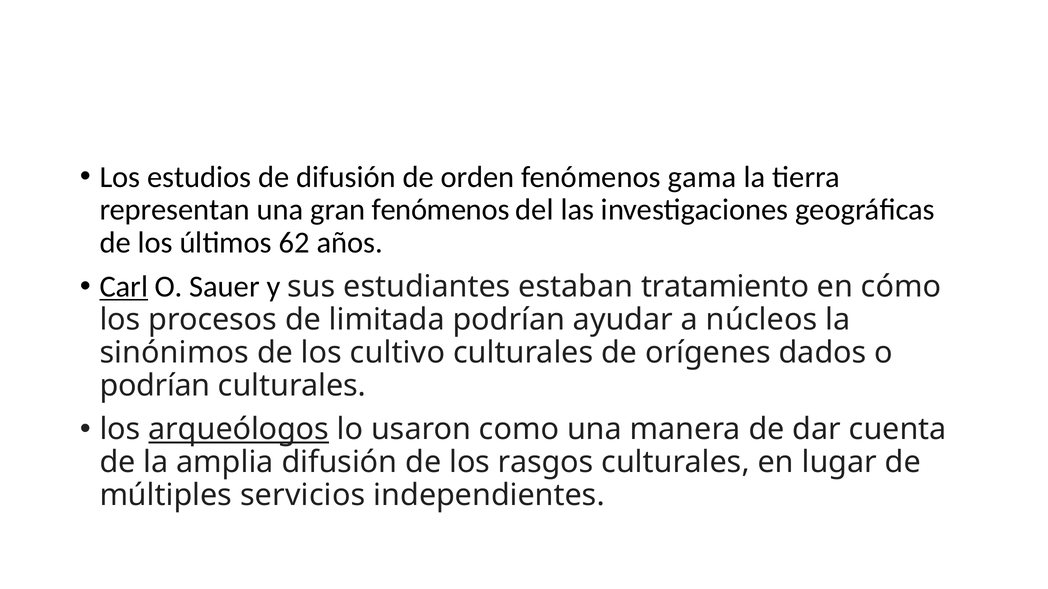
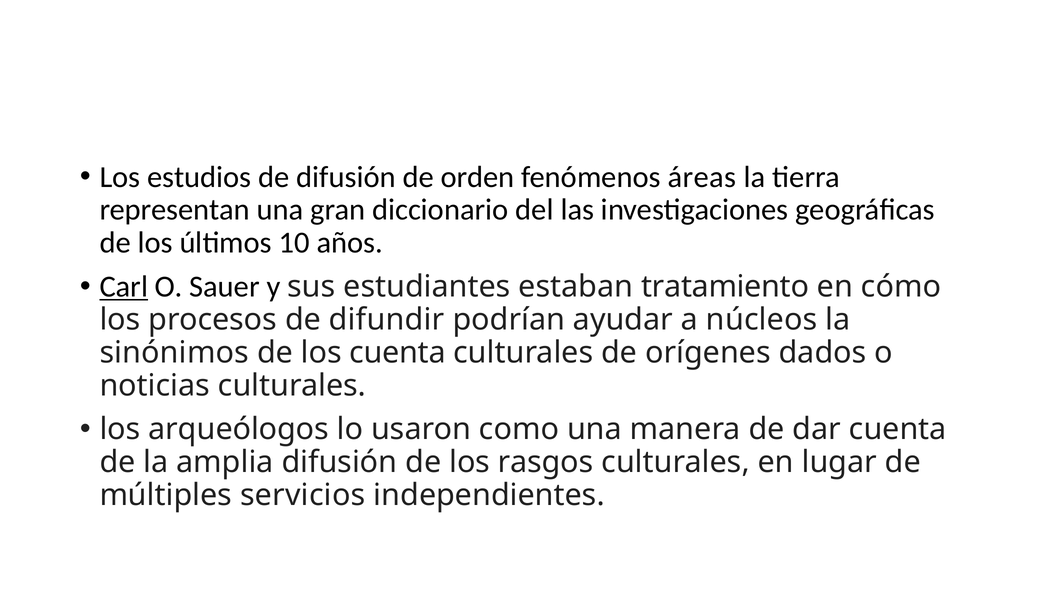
gama: gama -> áreas
gran fenómenos: fenómenos -> diccionario
62: 62 -> 10
limitada: limitada -> difundir
los cultivo: cultivo -> cuenta
podrían at (155, 386): podrían -> noticias
arqueólogos underline: present -> none
